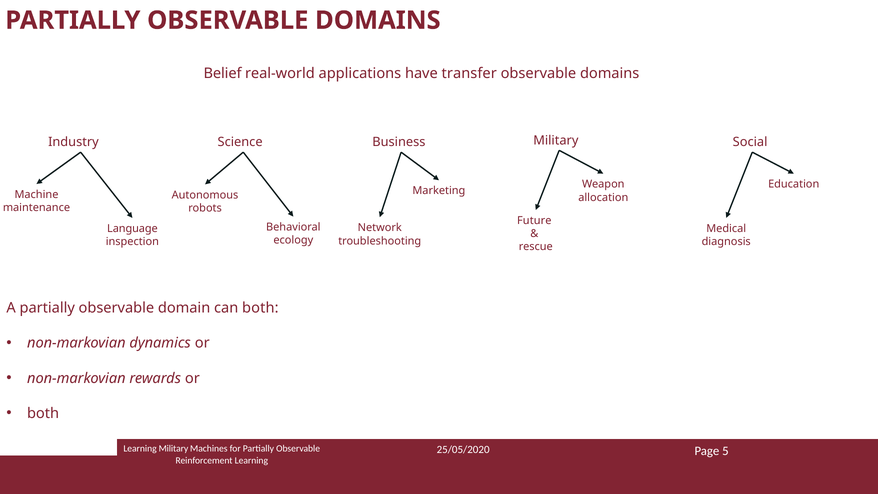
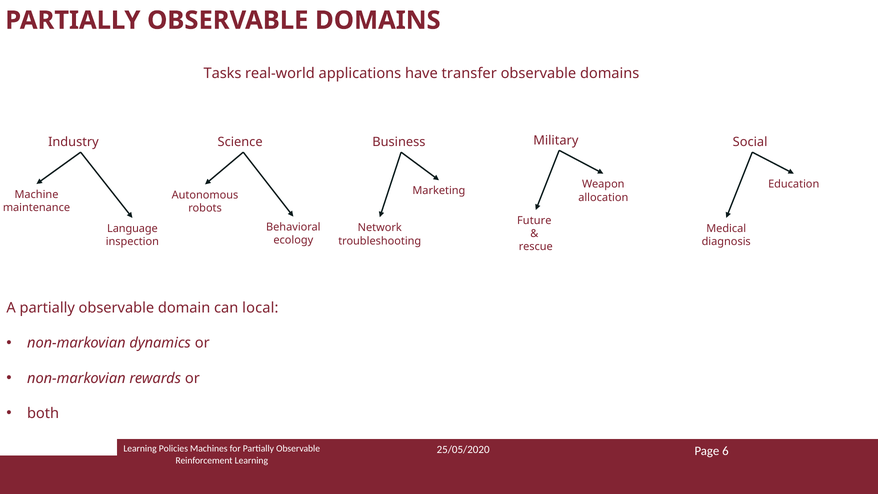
Belief: Belief -> Tasks
can both: both -> local
Learning Military: Military -> Policies
5: 5 -> 6
